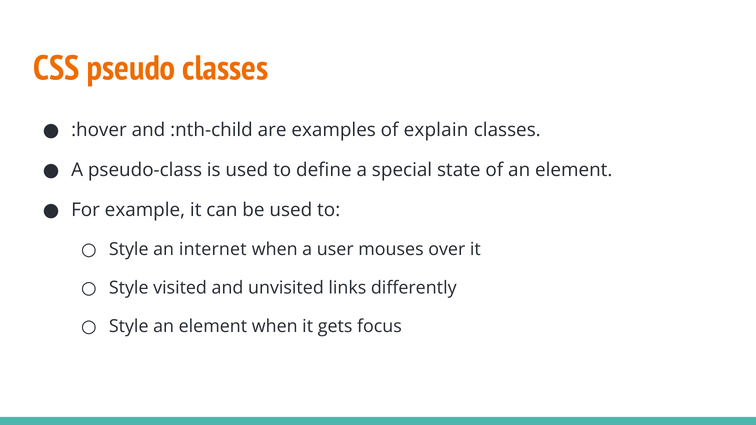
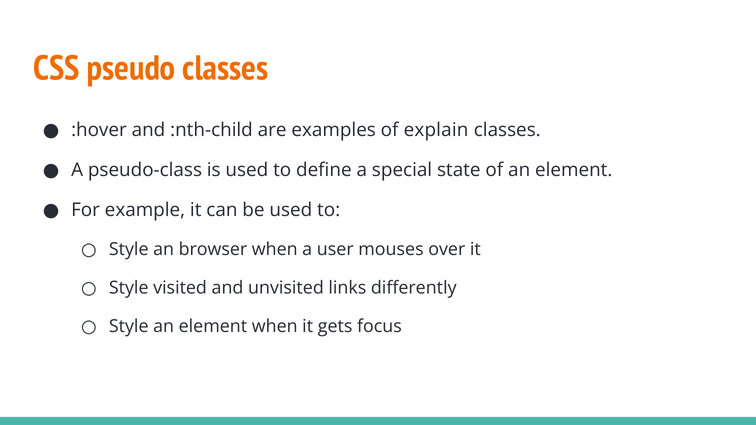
internet: internet -> browser
